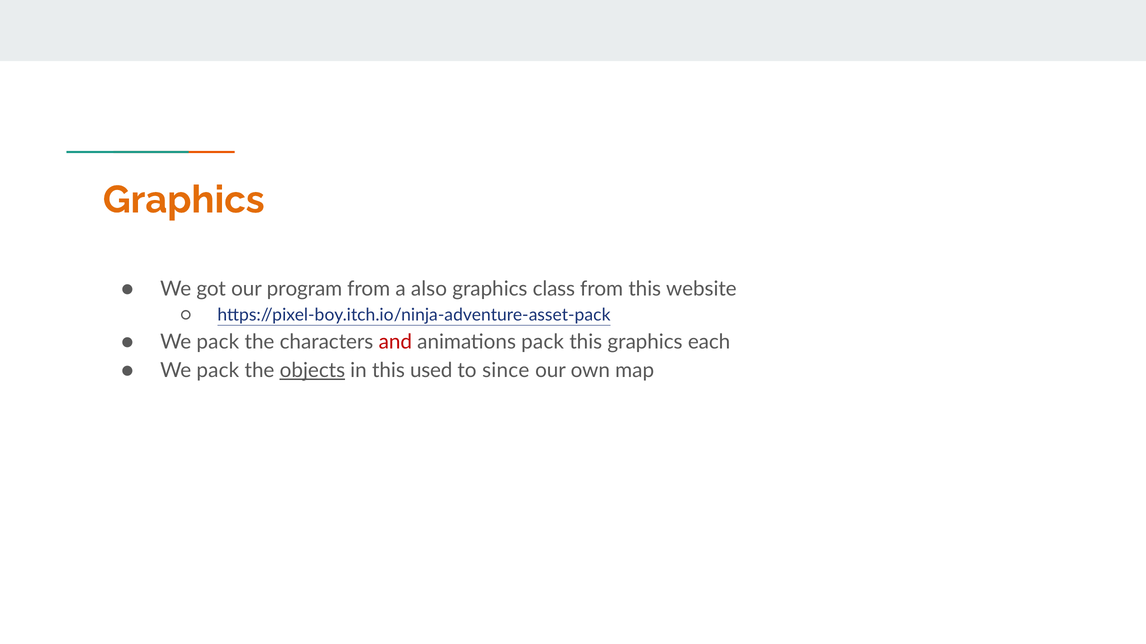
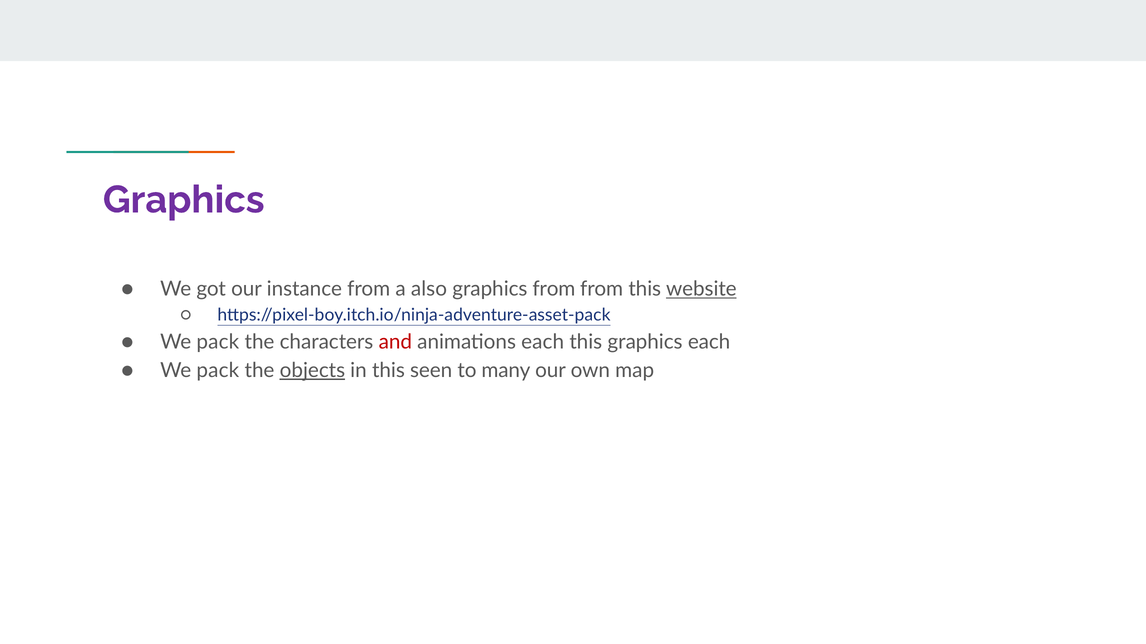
Graphics at (184, 200) colour: orange -> purple
program: program -> instance
graphics class: class -> from
website underline: none -> present
animations pack: pack -> each
used: used -> seen
since: since -> many
